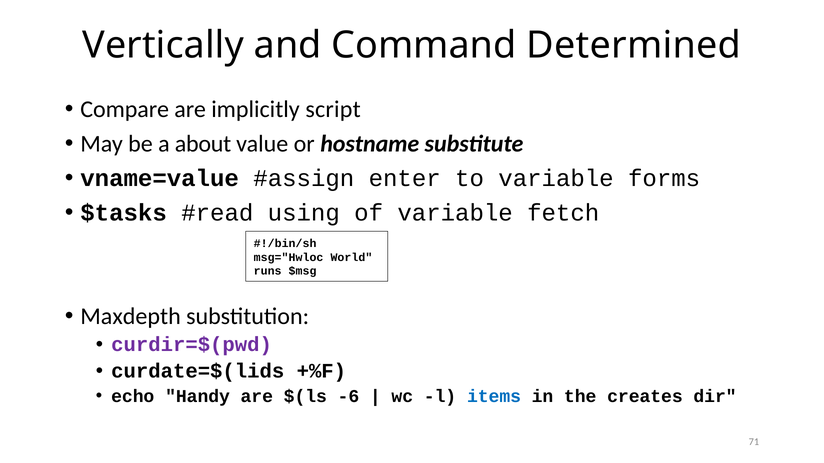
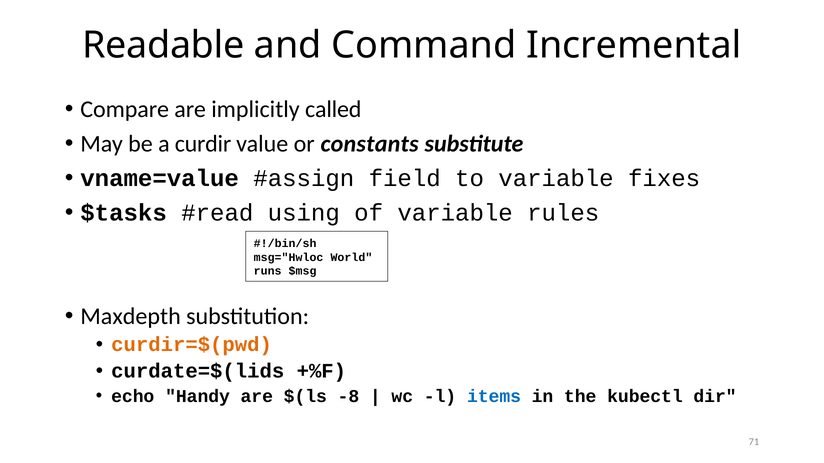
Vertically: Vertically -> Readable
Determined: Determined -> Incremental
script: script -> called
about: about -> curdir
hostname: hostname -> constants
enter: enter -> field
forms: forms -> fixes
fetch: fetch -> rules
curdir=$(pwd colour: purple -> orange
-6: -6 -> -8
creates: creates -> kubectl
